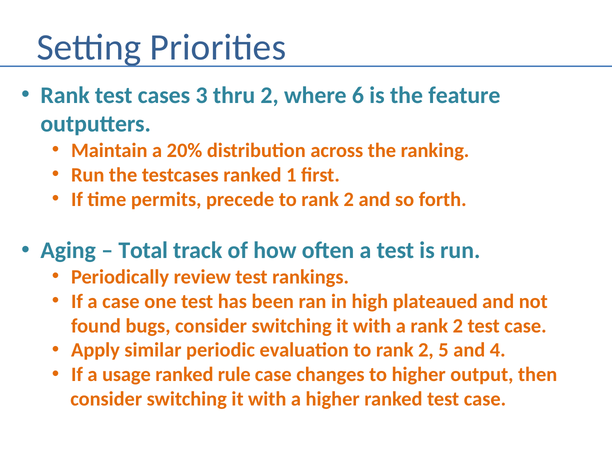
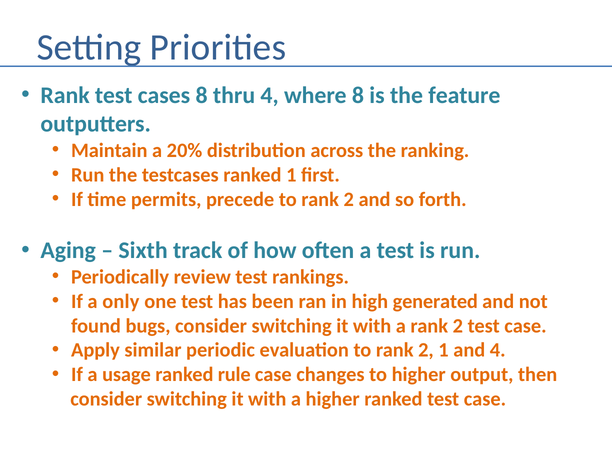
cases 3: 3 -> 8
thru 2: 2 -> 4
where 6: 6 -> 8
Total: Total -> Sixth
a case: case -> only
plateaued: plateaued -> generated
2 5: 5 -> 1
